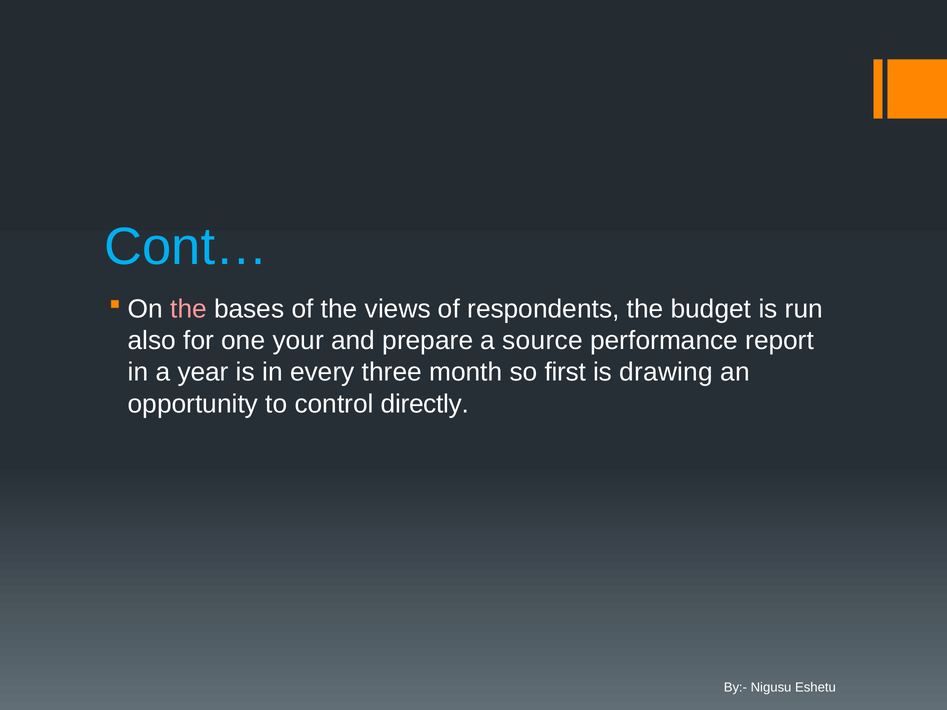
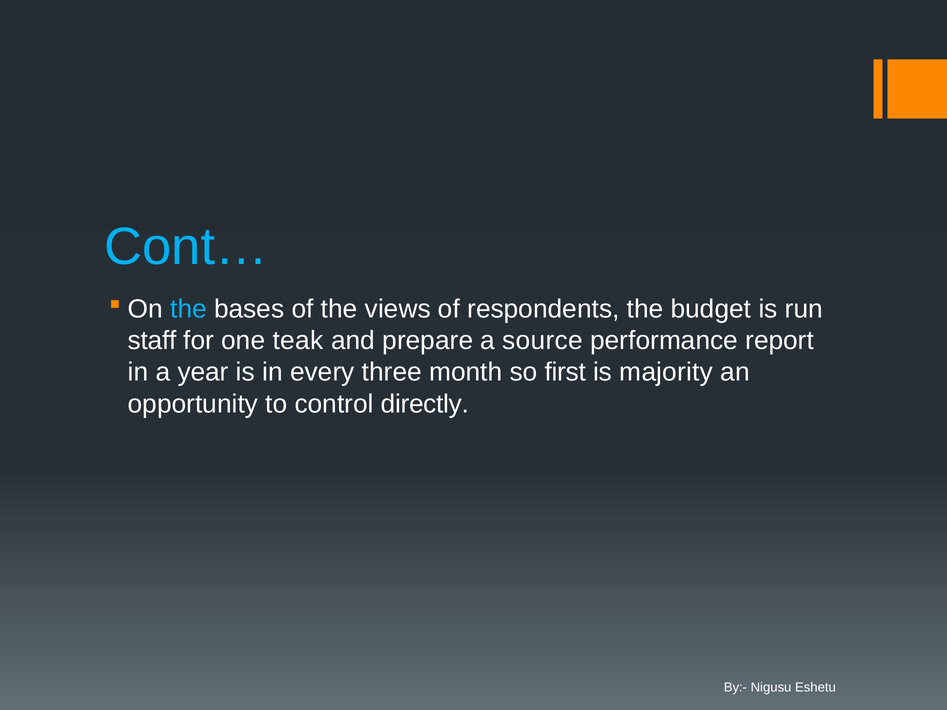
the at (189, 309) colour: pink -> light blue
also: also -> staff
your: your -> teak
drawing: drawing -> majority
